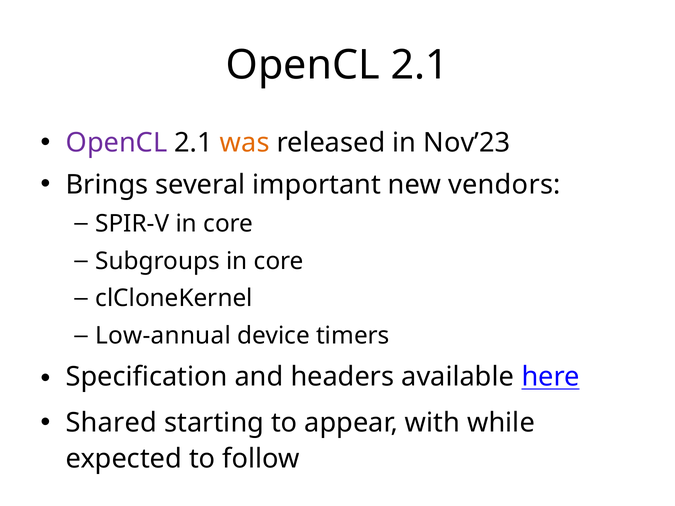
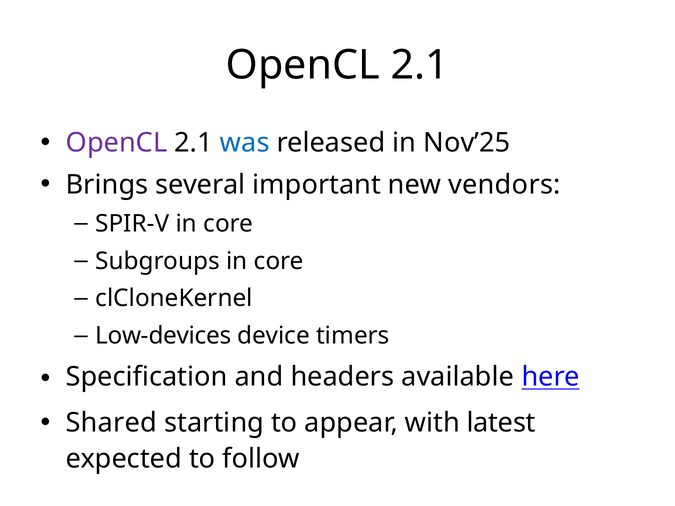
was colour: orange -> blue
Nov’23: Nov’23 -> Nov’25
Low-annual: Low-annual -> Low-devices
while: while -> latest
